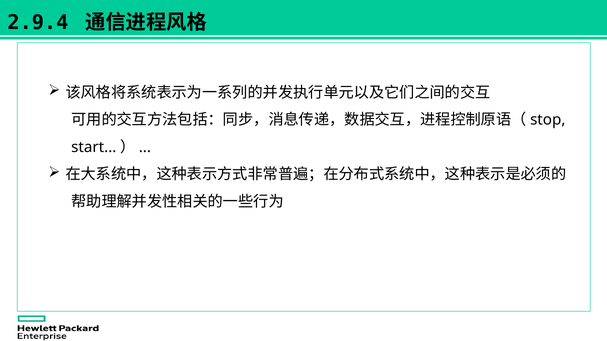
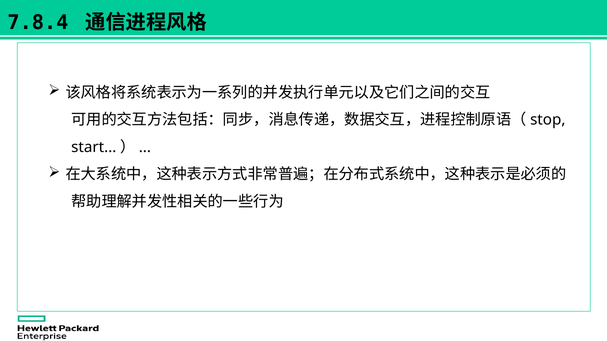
2.9.4: 2.9.4 -> 7.8.4
